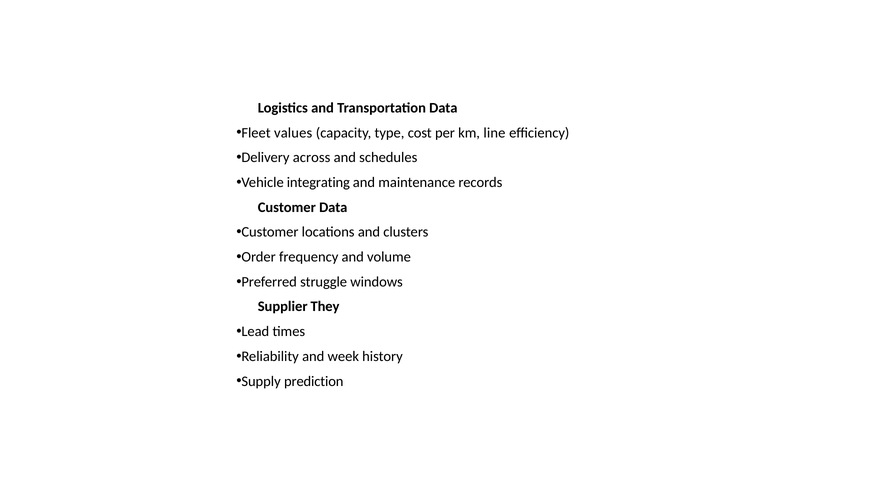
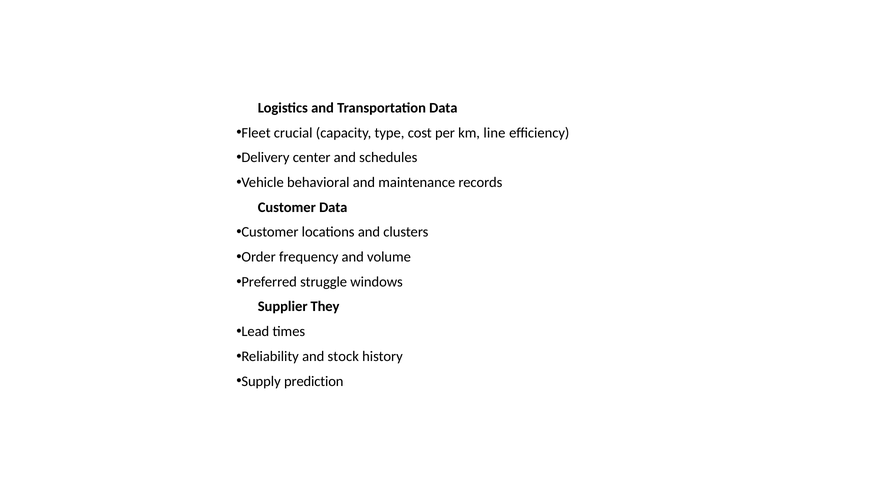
values: values -> crucial
across: across -> center
integrating: integrating -> behavioral
week: week -> stock
